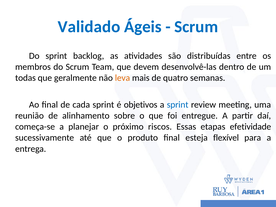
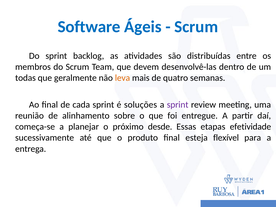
Validado: Validado -> Software
objetivos: objetivos -> soluções
sprint at (178, 105) colour: blue -> purple
riscos: riscos -> desde
